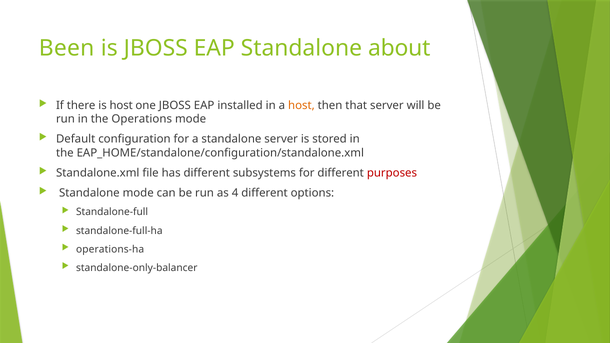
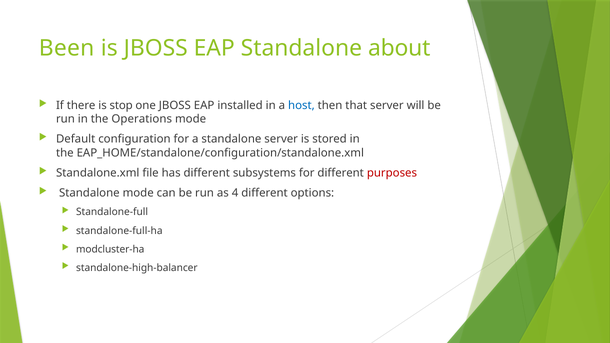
is host: host -> stop
host at (301, 105) colour: orange -> blue
operations-ha: operations-ha -> modcluster-ha
standalone-only-balancer: standalone-only-balancer -> standalone-high-balancer
